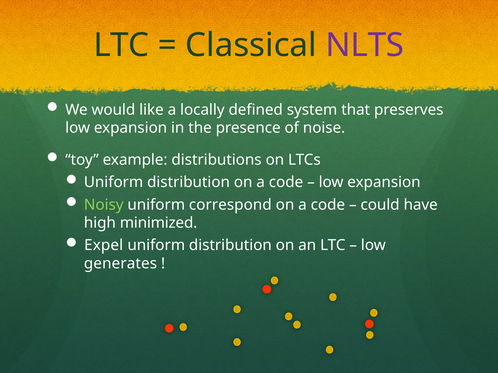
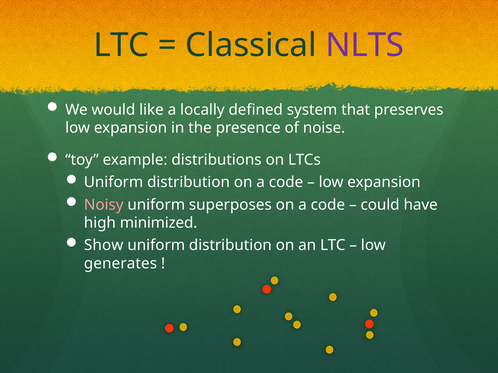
Noisy colour: light green -> pink
correspond: correspond -> superposes
Expel: Expel -> Show
